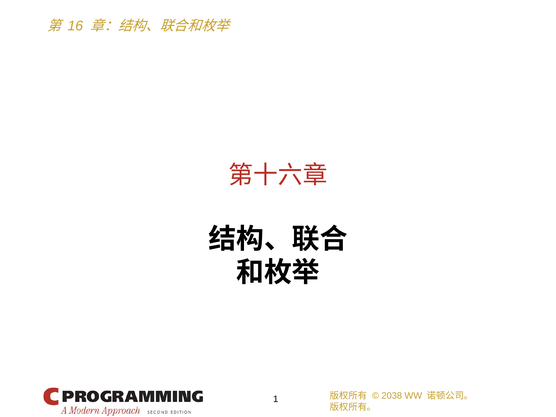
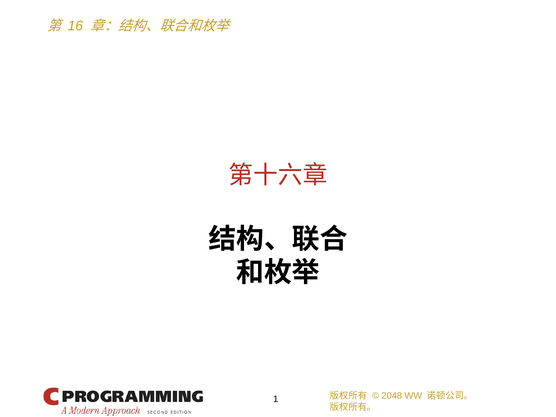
2038: 2038 -> 2048
